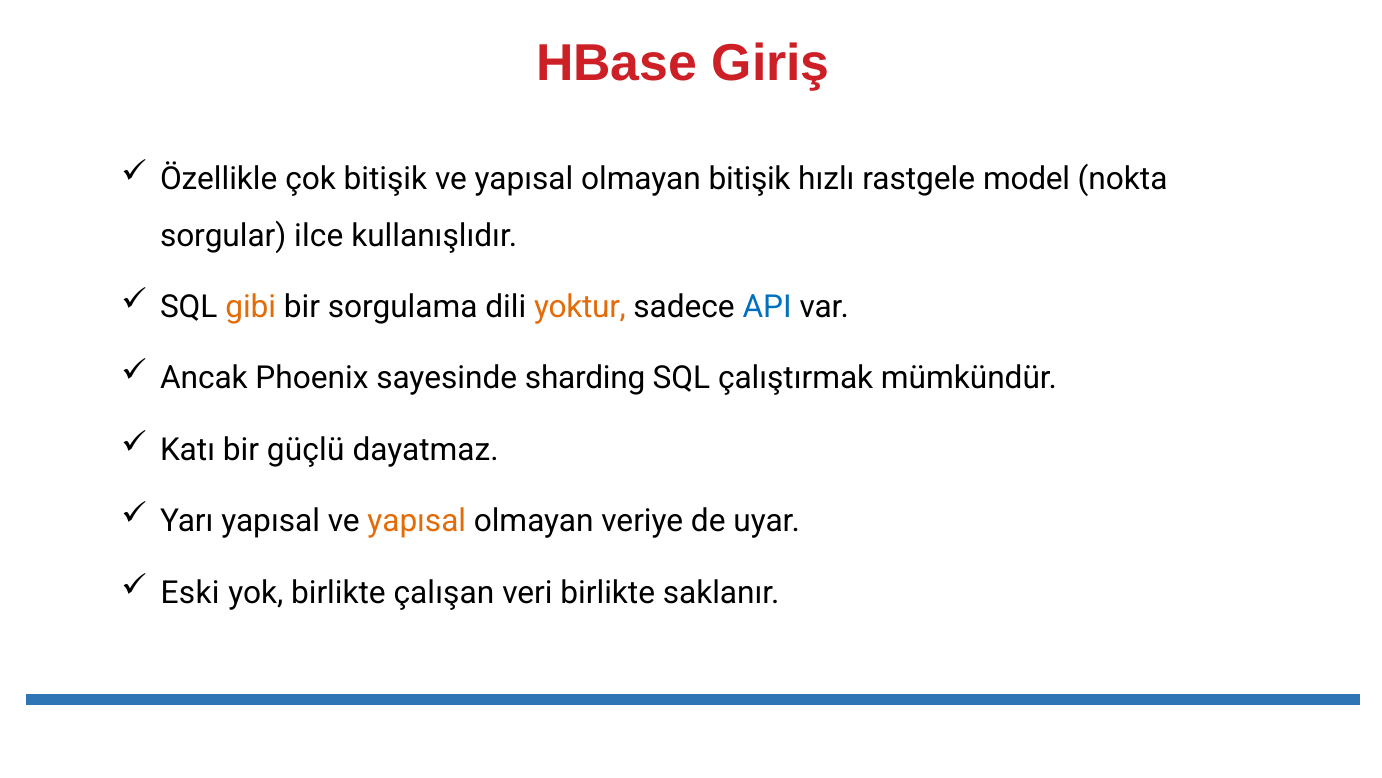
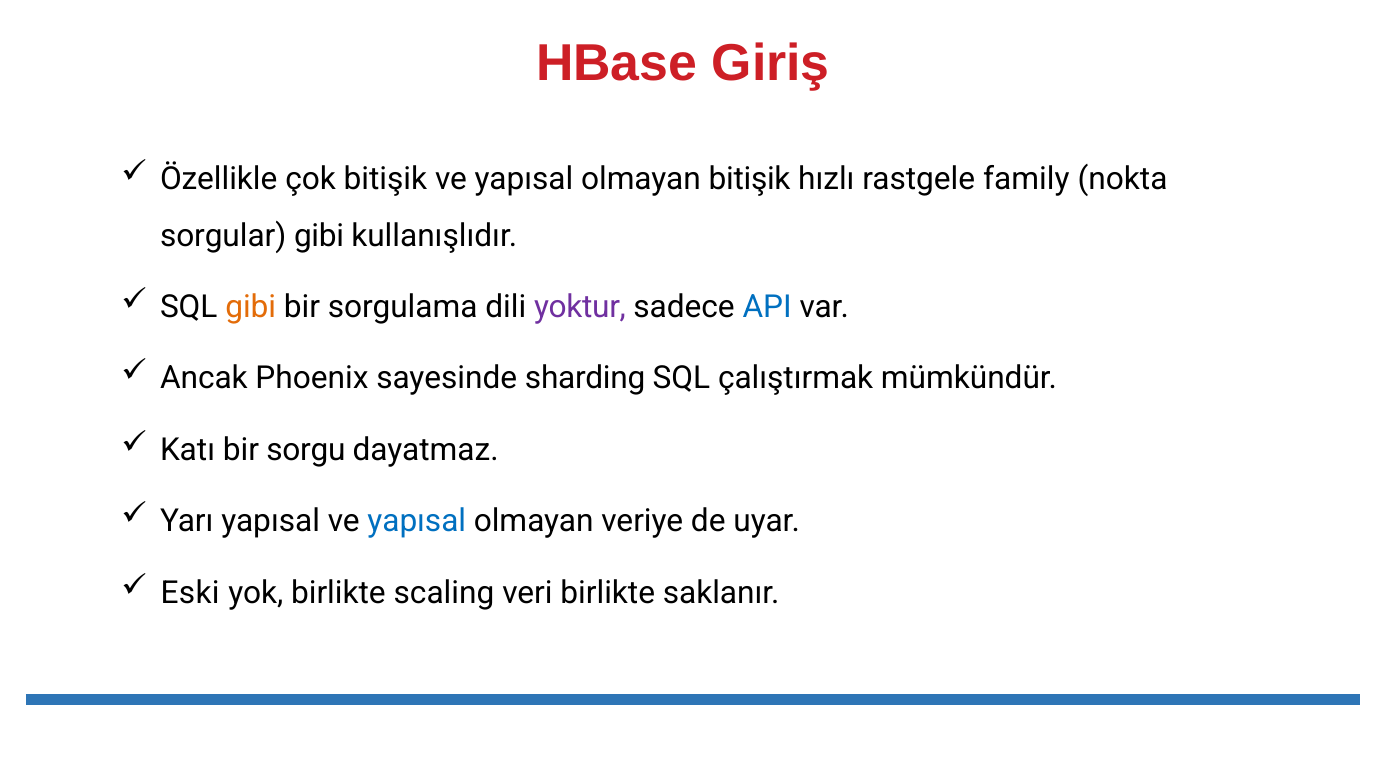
model: model -> family
sorgular ilce: ilce -> gibi
yoktur colour: orange -> purple
güçlü: güçlü -> sorgu
yapısal at (417, 521) colour: orange -> blue
çalışan: çalışan -> scaling
